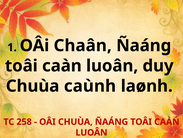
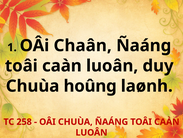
caùnh: caùnh -> hoûng
